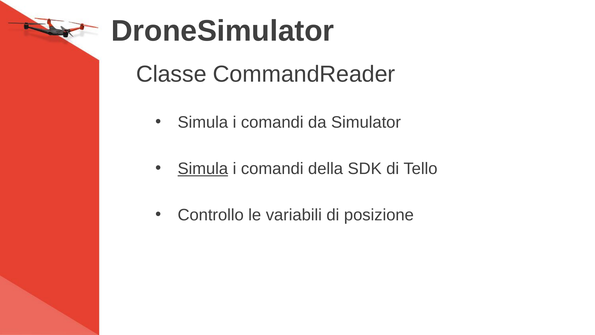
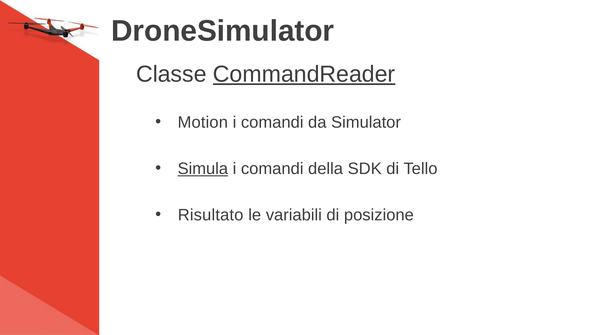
CommandReader underline: none -> present
Simula at (203, 122): Simula -> Motion
Controllo: Controllo -> Risultato
